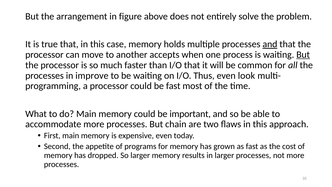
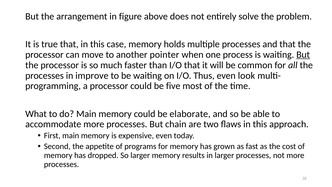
and at (270, 44) underline: present -> none
accepts: accepts -> pointer
be fast: fast -> five
important: important -> elaborate
